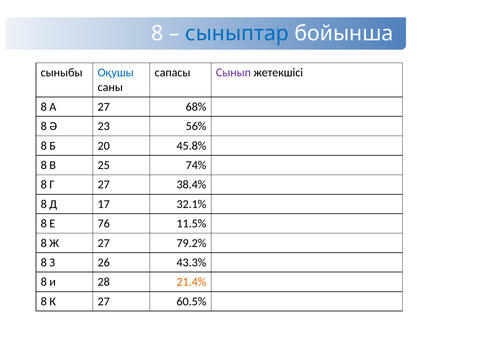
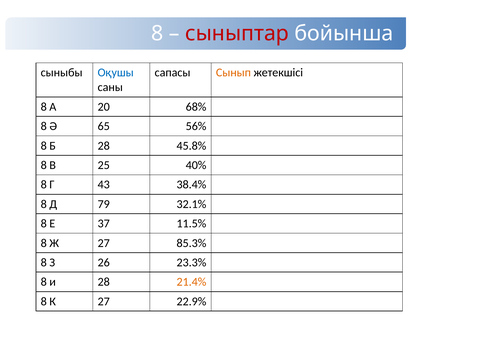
сыныптар colour: blue -> red
Сынып colour: purple -> orange
А 27: 27 -> 20
23: 23 -> 65
Б 20: 20 -> 28
74%: 74% -> 40%
Г 27: 27 -> 43
17: 17 -> 79
76: 76 -> 37
79.2%: 79.2% -> 85.3%
43.3%: 43.3% -> 23.3%
60.5%: 60.5% -> 22.9%
